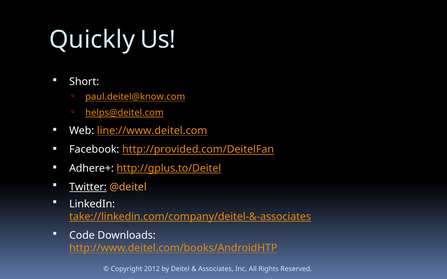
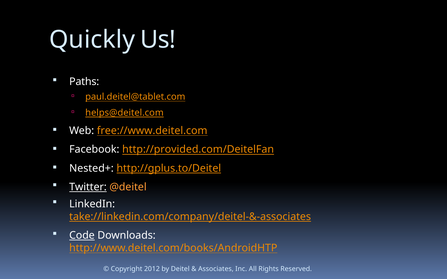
Short: Short -> Paths
paul.deitel@know.com: paul.deitel@know.com -> paul.deitel@tablet.com
line://www.deitel.com: line://www.deitel.com -> free://www.deitel.com
Adhere+: Adhere+ -> Nested+
Code underline: none -> present
